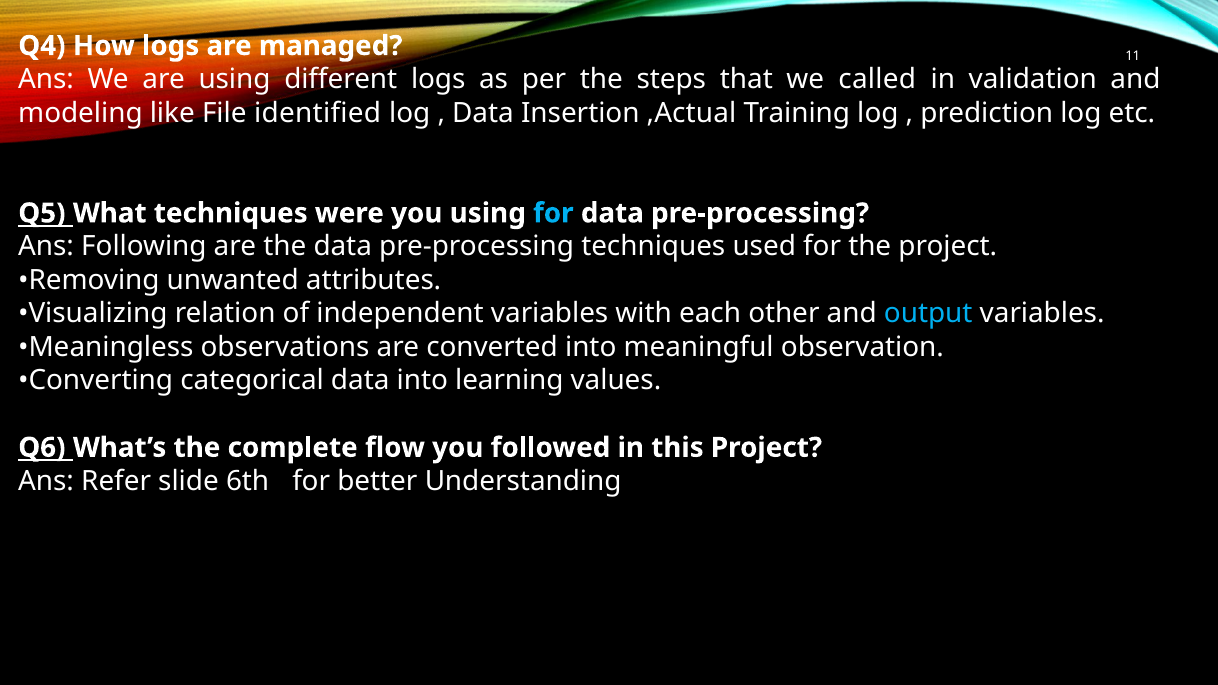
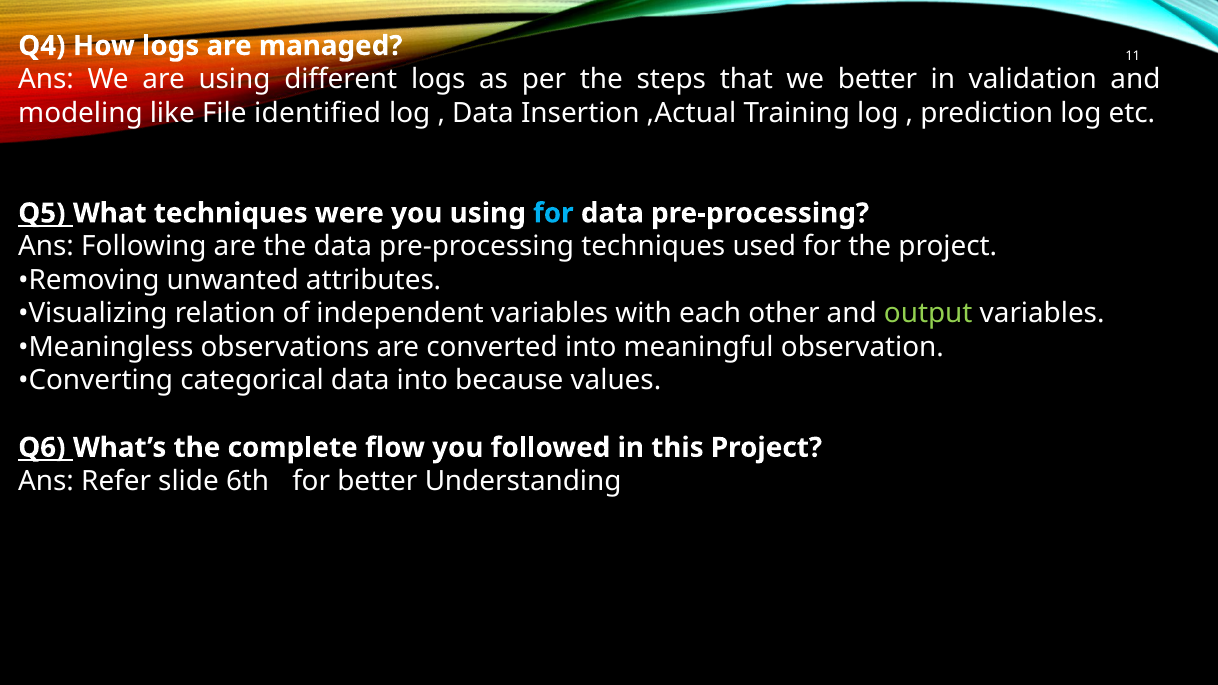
we called: called -> better
output colour: light blue -> light green
learning: learning -> because
